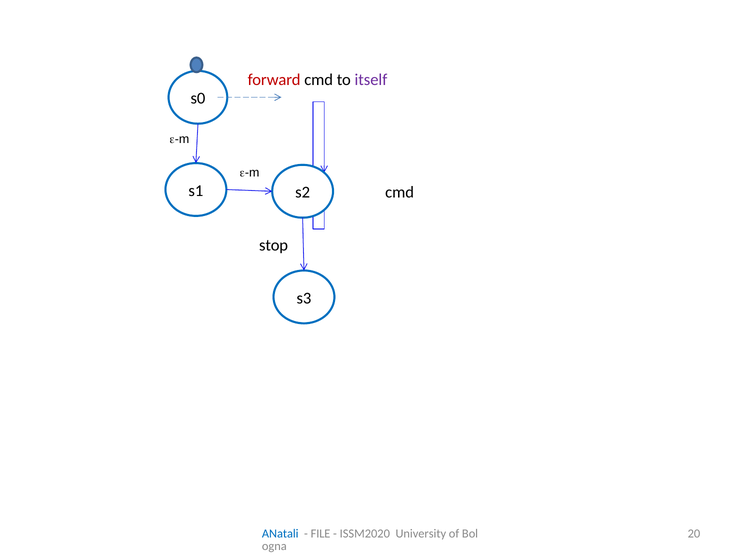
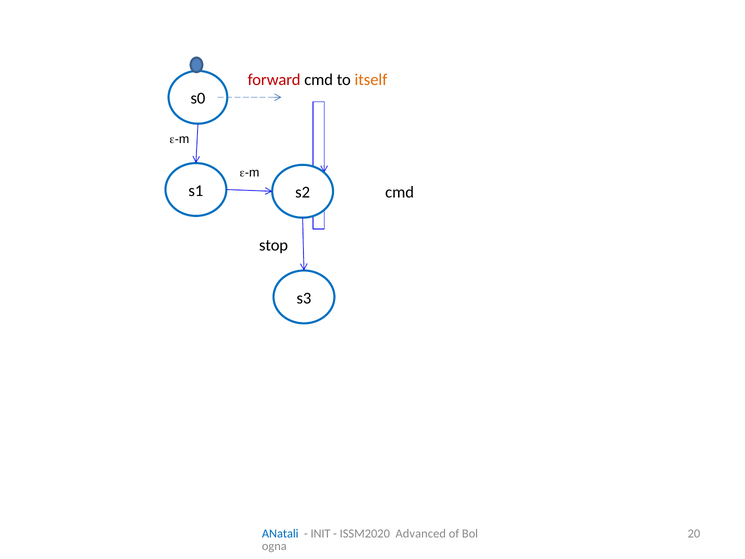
itself colour: purple -> orange
FILE: FILE -> INIT
University: University -> Advanced
